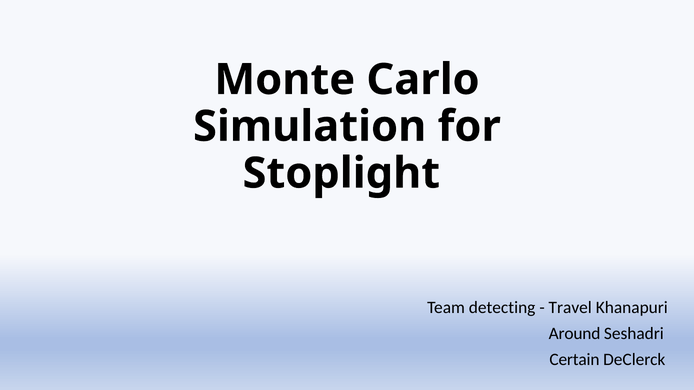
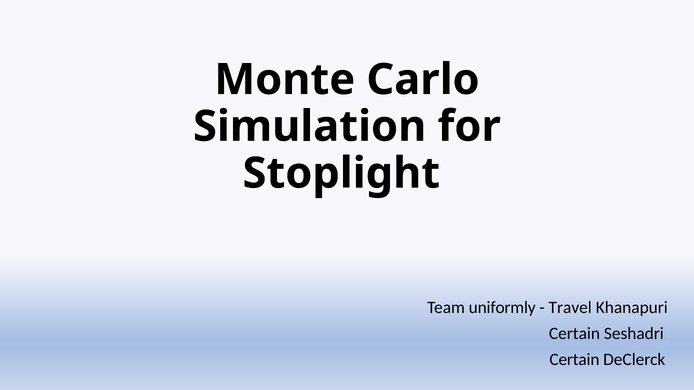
detecting: detecting -> uniformly
Around at (575, 334): Around -> Certain
